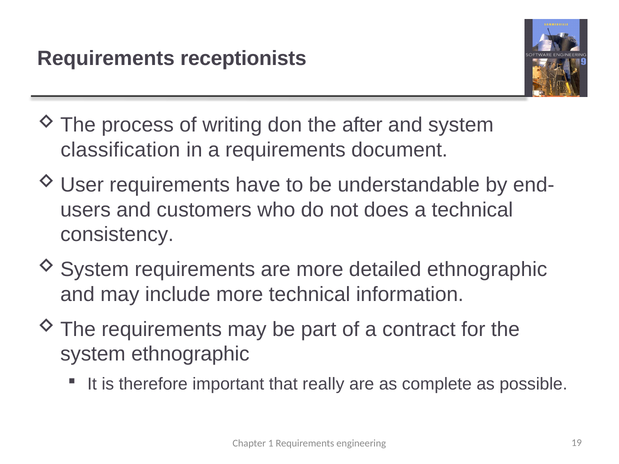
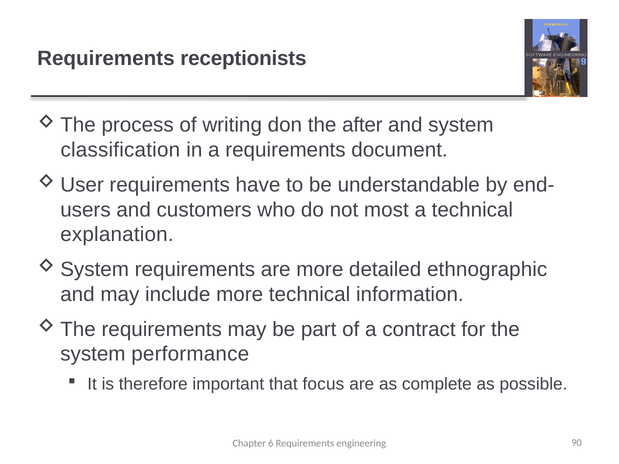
does: does -> most
consistency: consistency -> explanation
system ethnographic: ethnographic -> performance
really: really -> focus
1: 1 -> 6
19: 19 -> 90
